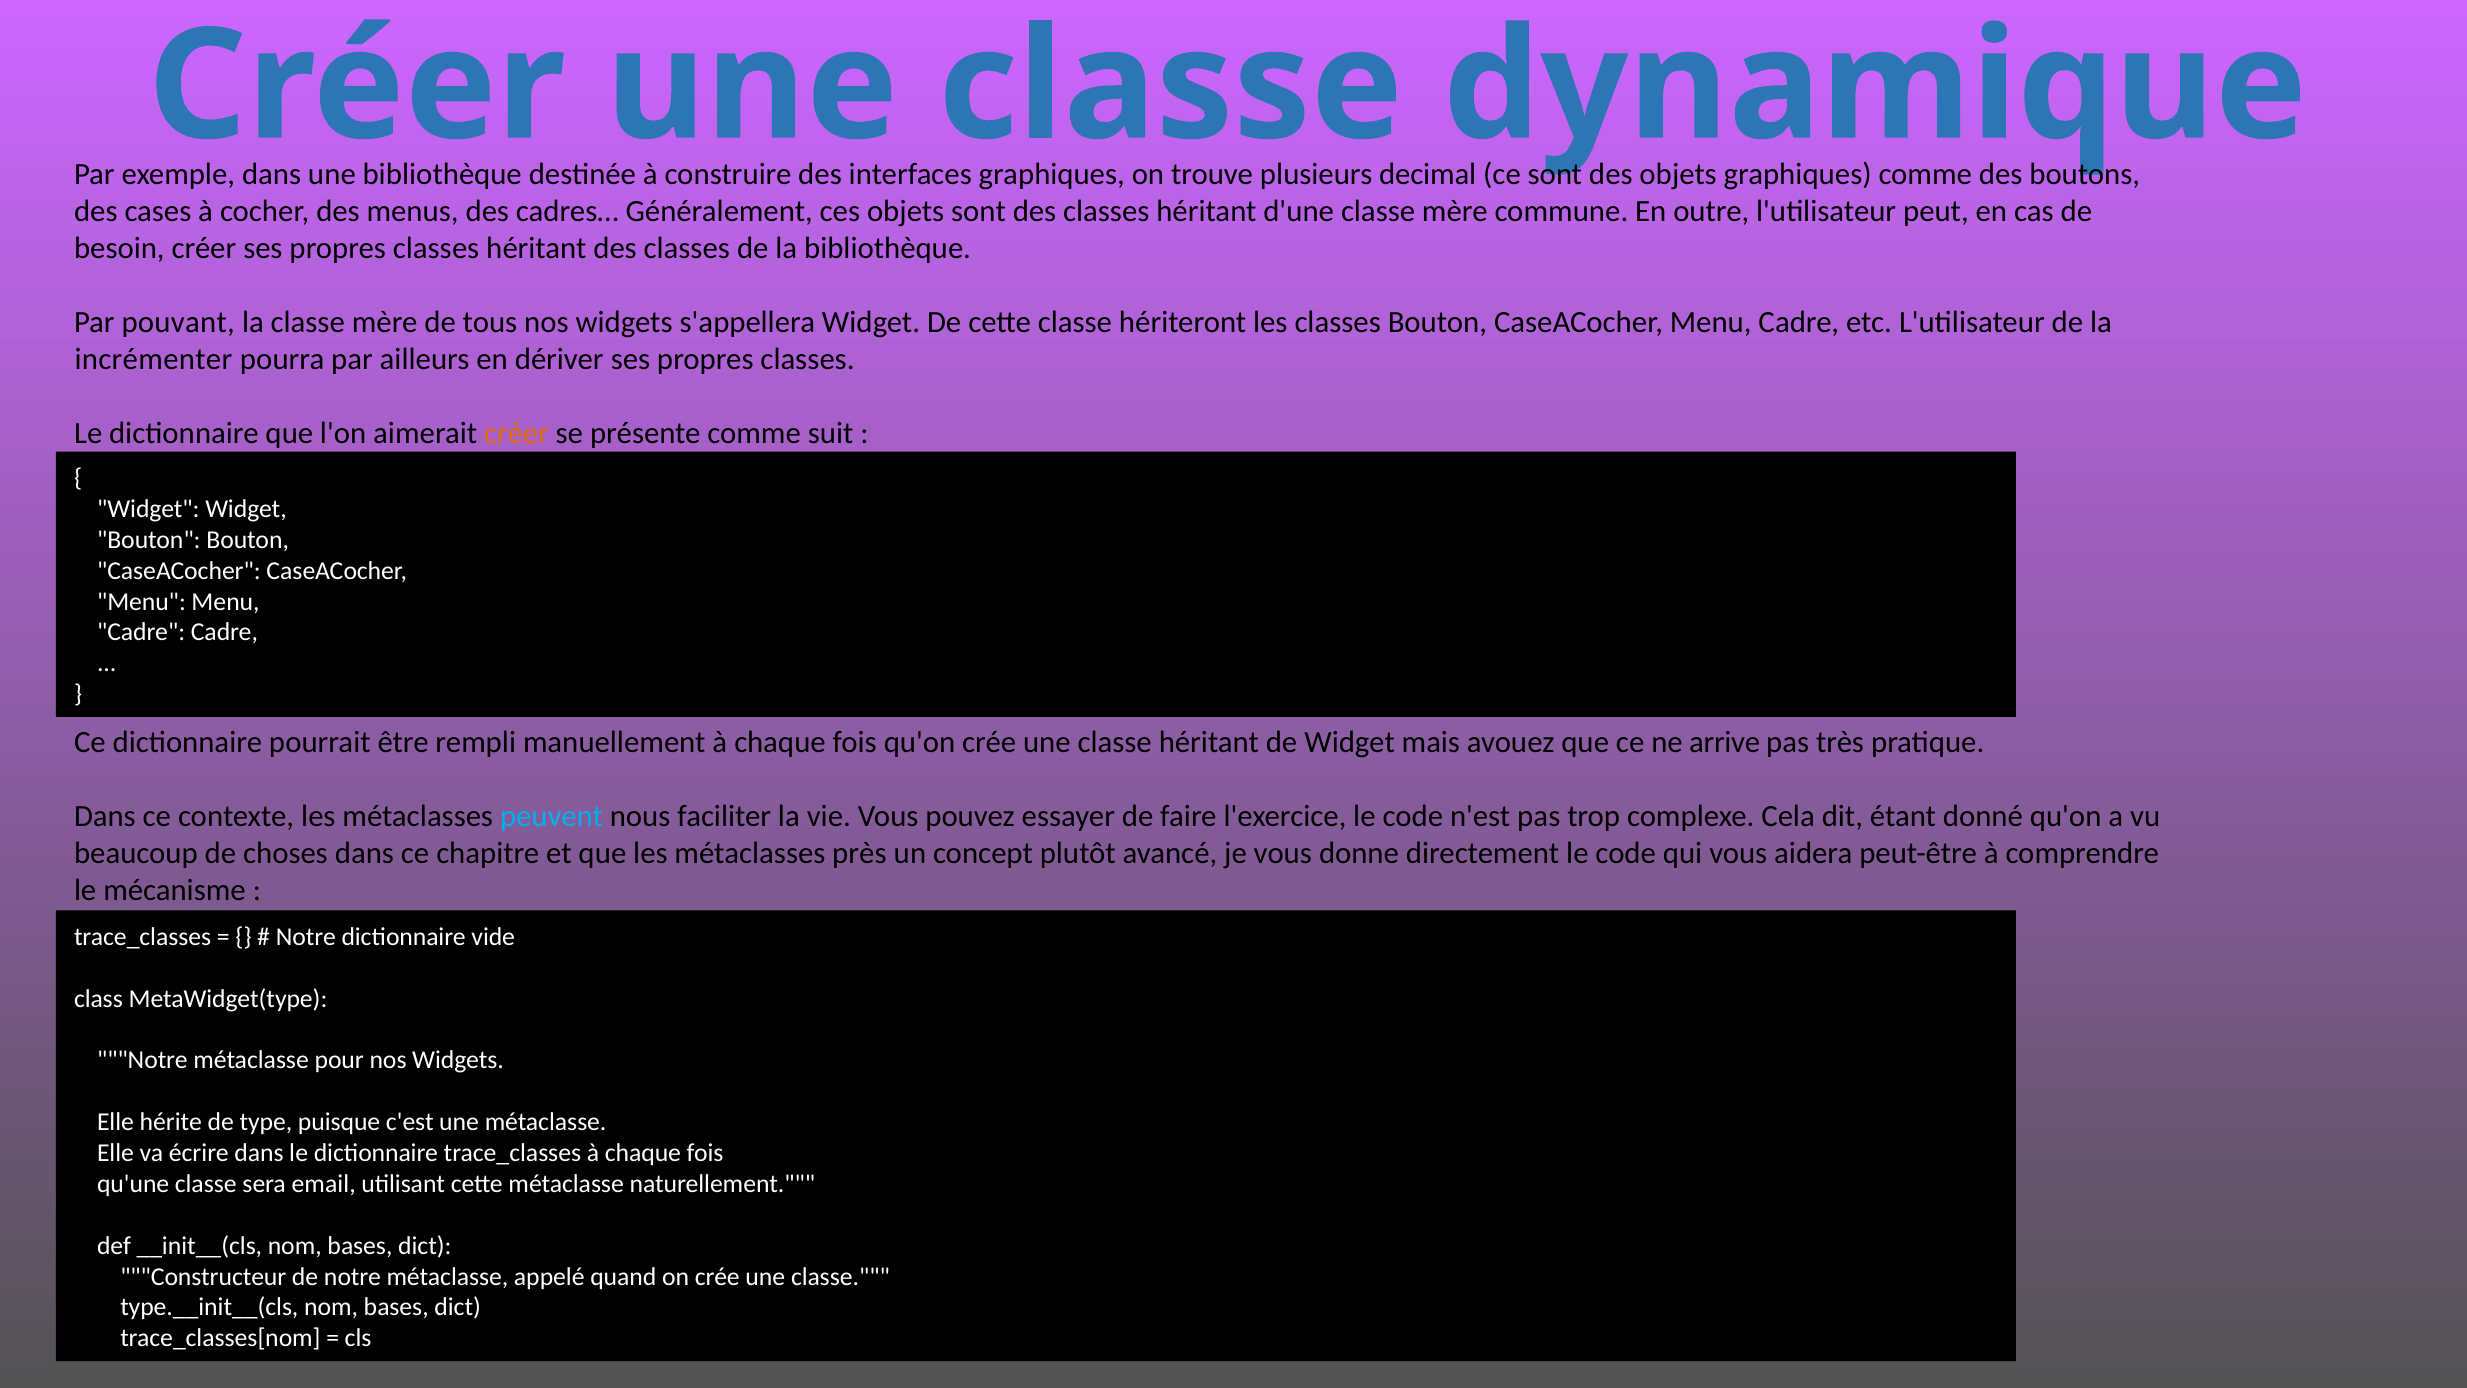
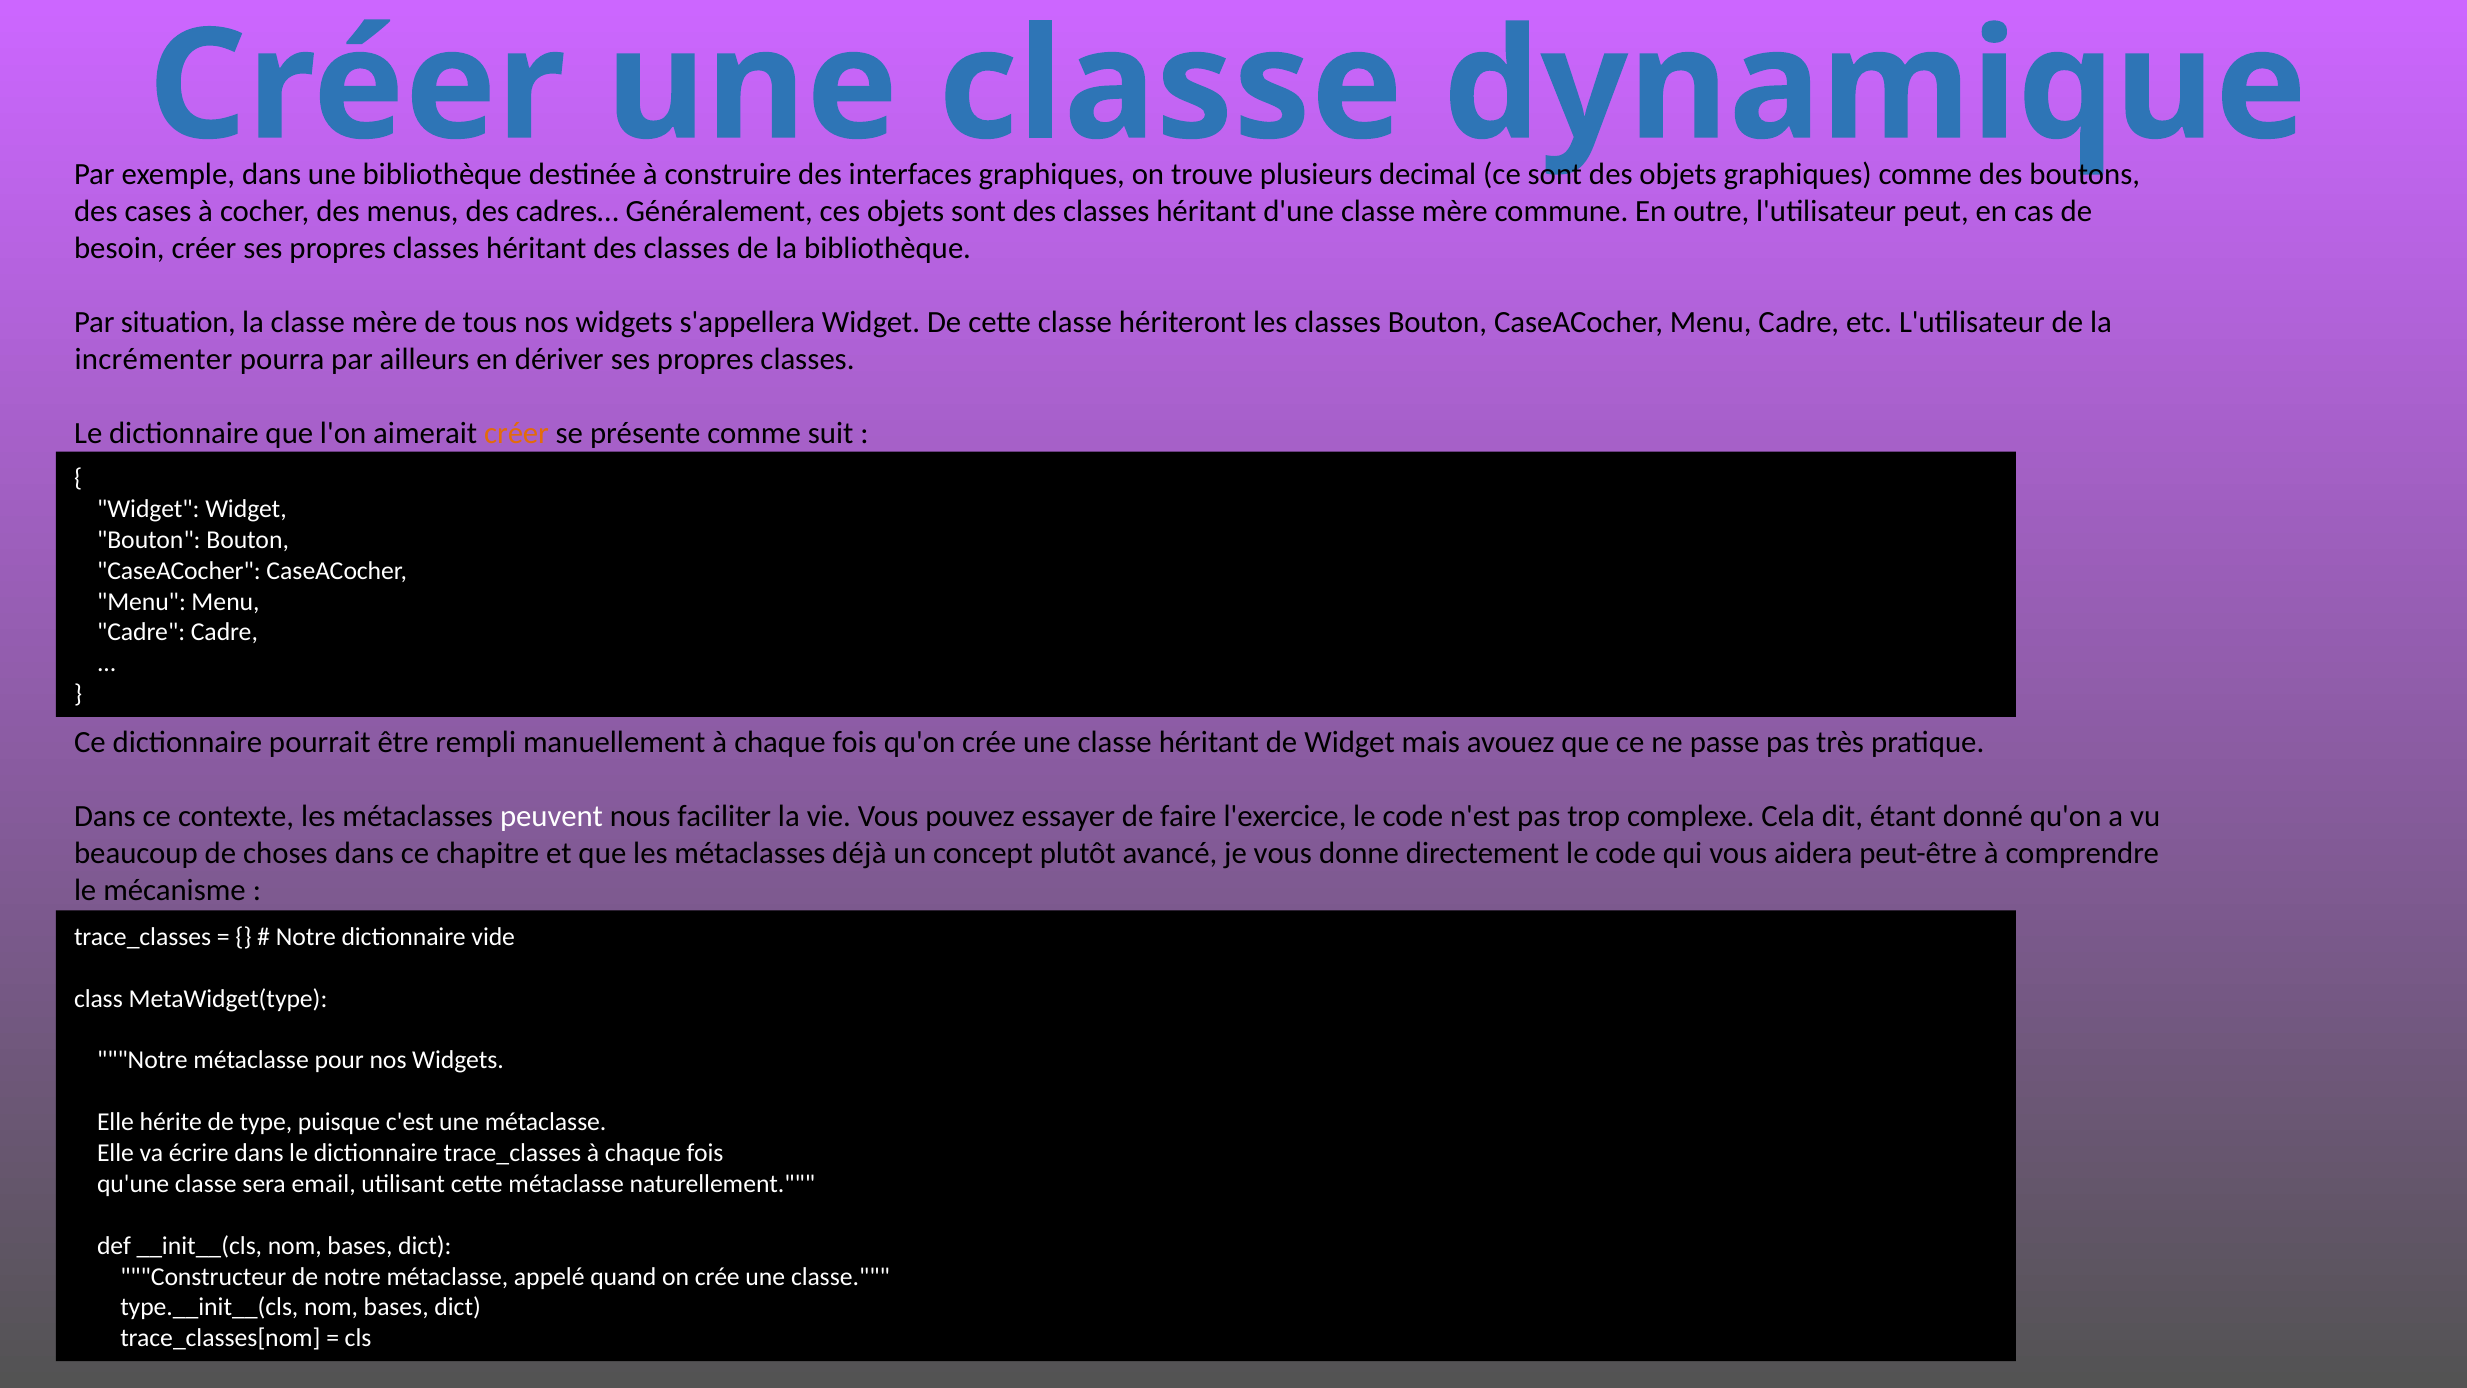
pouvant: pouvant -> situation
arrive: arrive -> passe
peuvent colour: light blue -> white
près: près -> déjà
